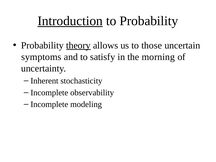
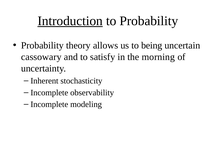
theory underline: present -> none
those: those -> being
symptoms: symptoms -> cassowary
